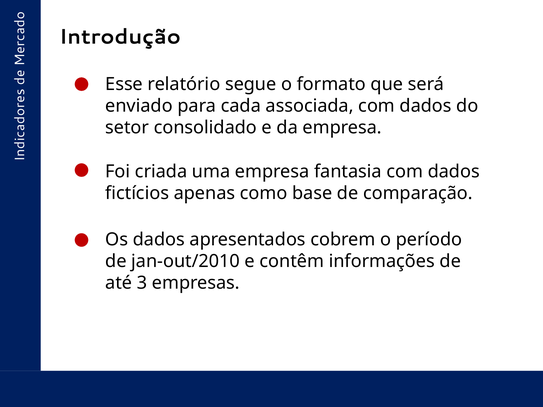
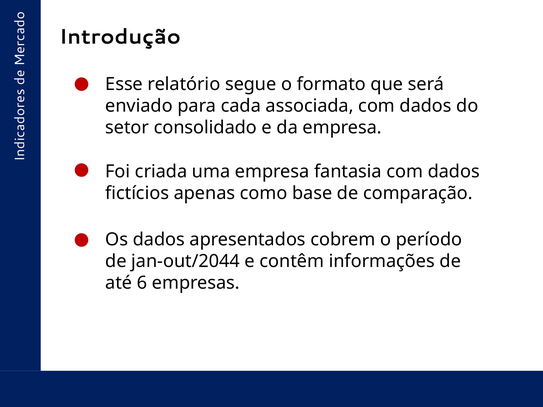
jan-out/2010: jan-out/2010 -> jan-out/2044
3: 3 -> 6
